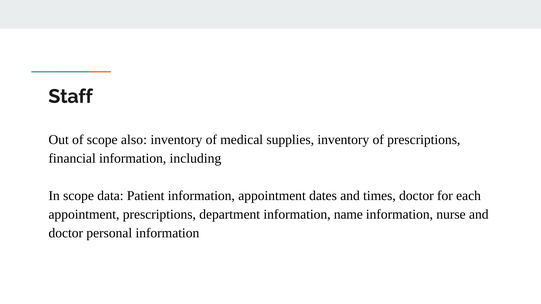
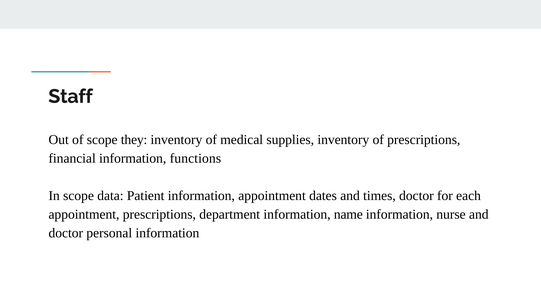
also: also -> they
including: including -> functions
